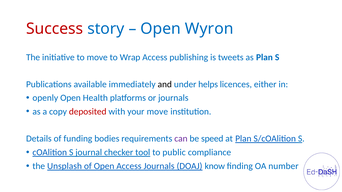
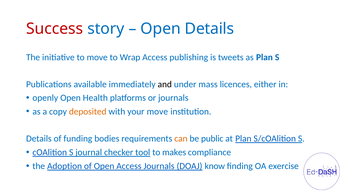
Open Wyron: Wyron -> Details
helps: helps -> mass
deposited colour: red -> orange
can colour: purple -> orange
speed: speed -> public
public: public -> makes
Unsplash: Unsplash -> Adoption
number: number -> exercise
